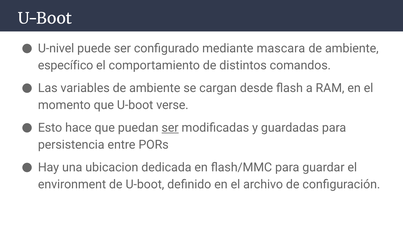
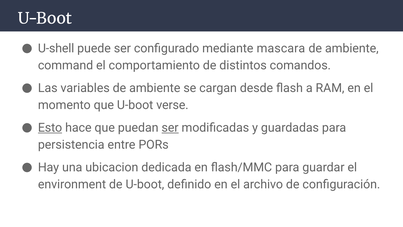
U-nivel: U-nivel -> U-shell
específico: específico -> command
Esto underline: none -> present
